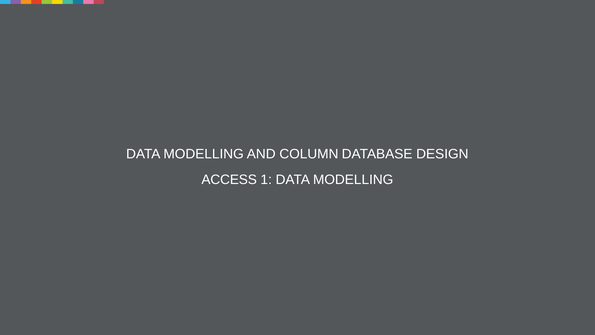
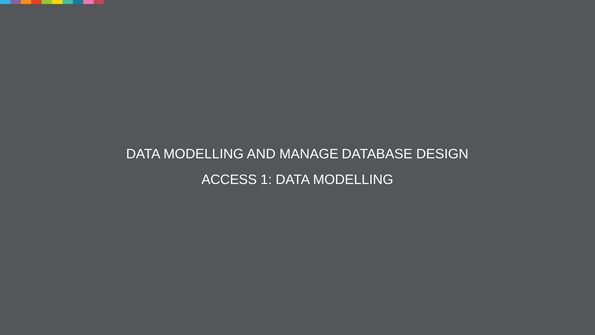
COLUMN: COLUMN -> MANAGE
